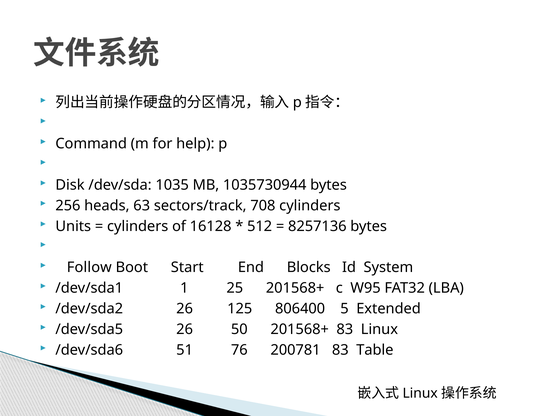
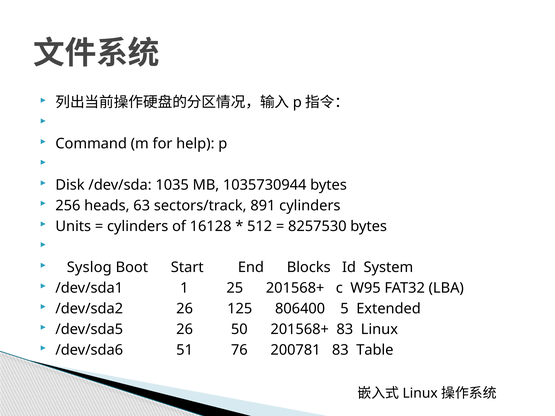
708: 708 -> 891
8257136: 8257136 -> 8257530
Follow: Follow -> Syslog
